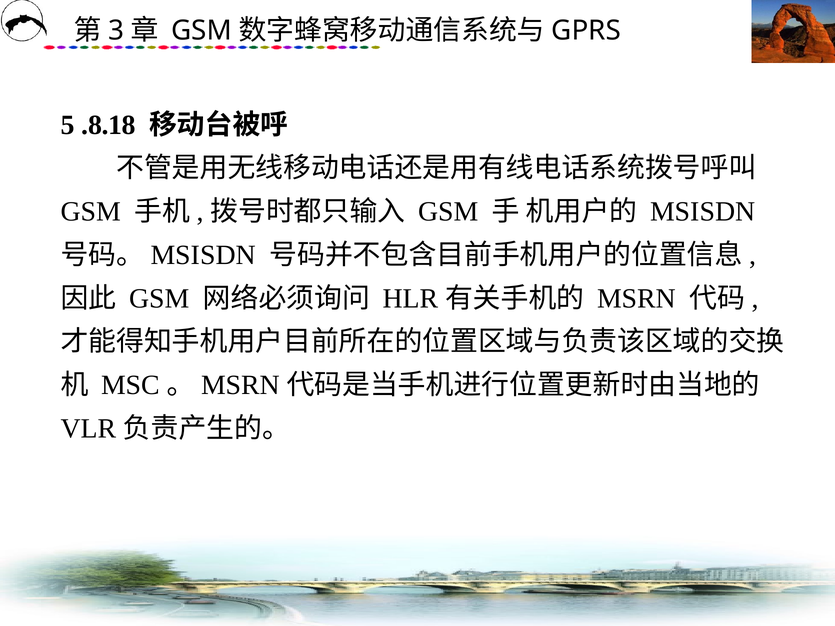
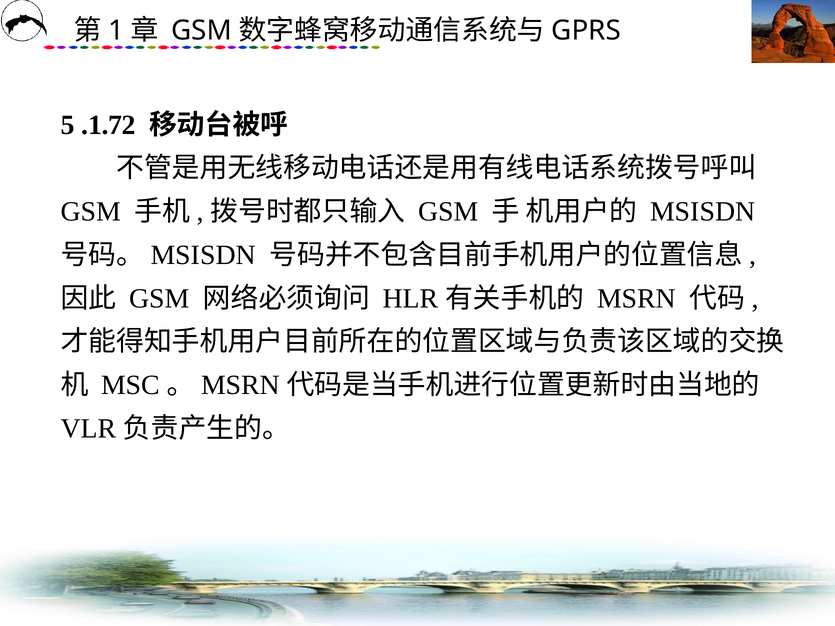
3: 3 -> 1
.8.18: .8.18 -> .1.72
